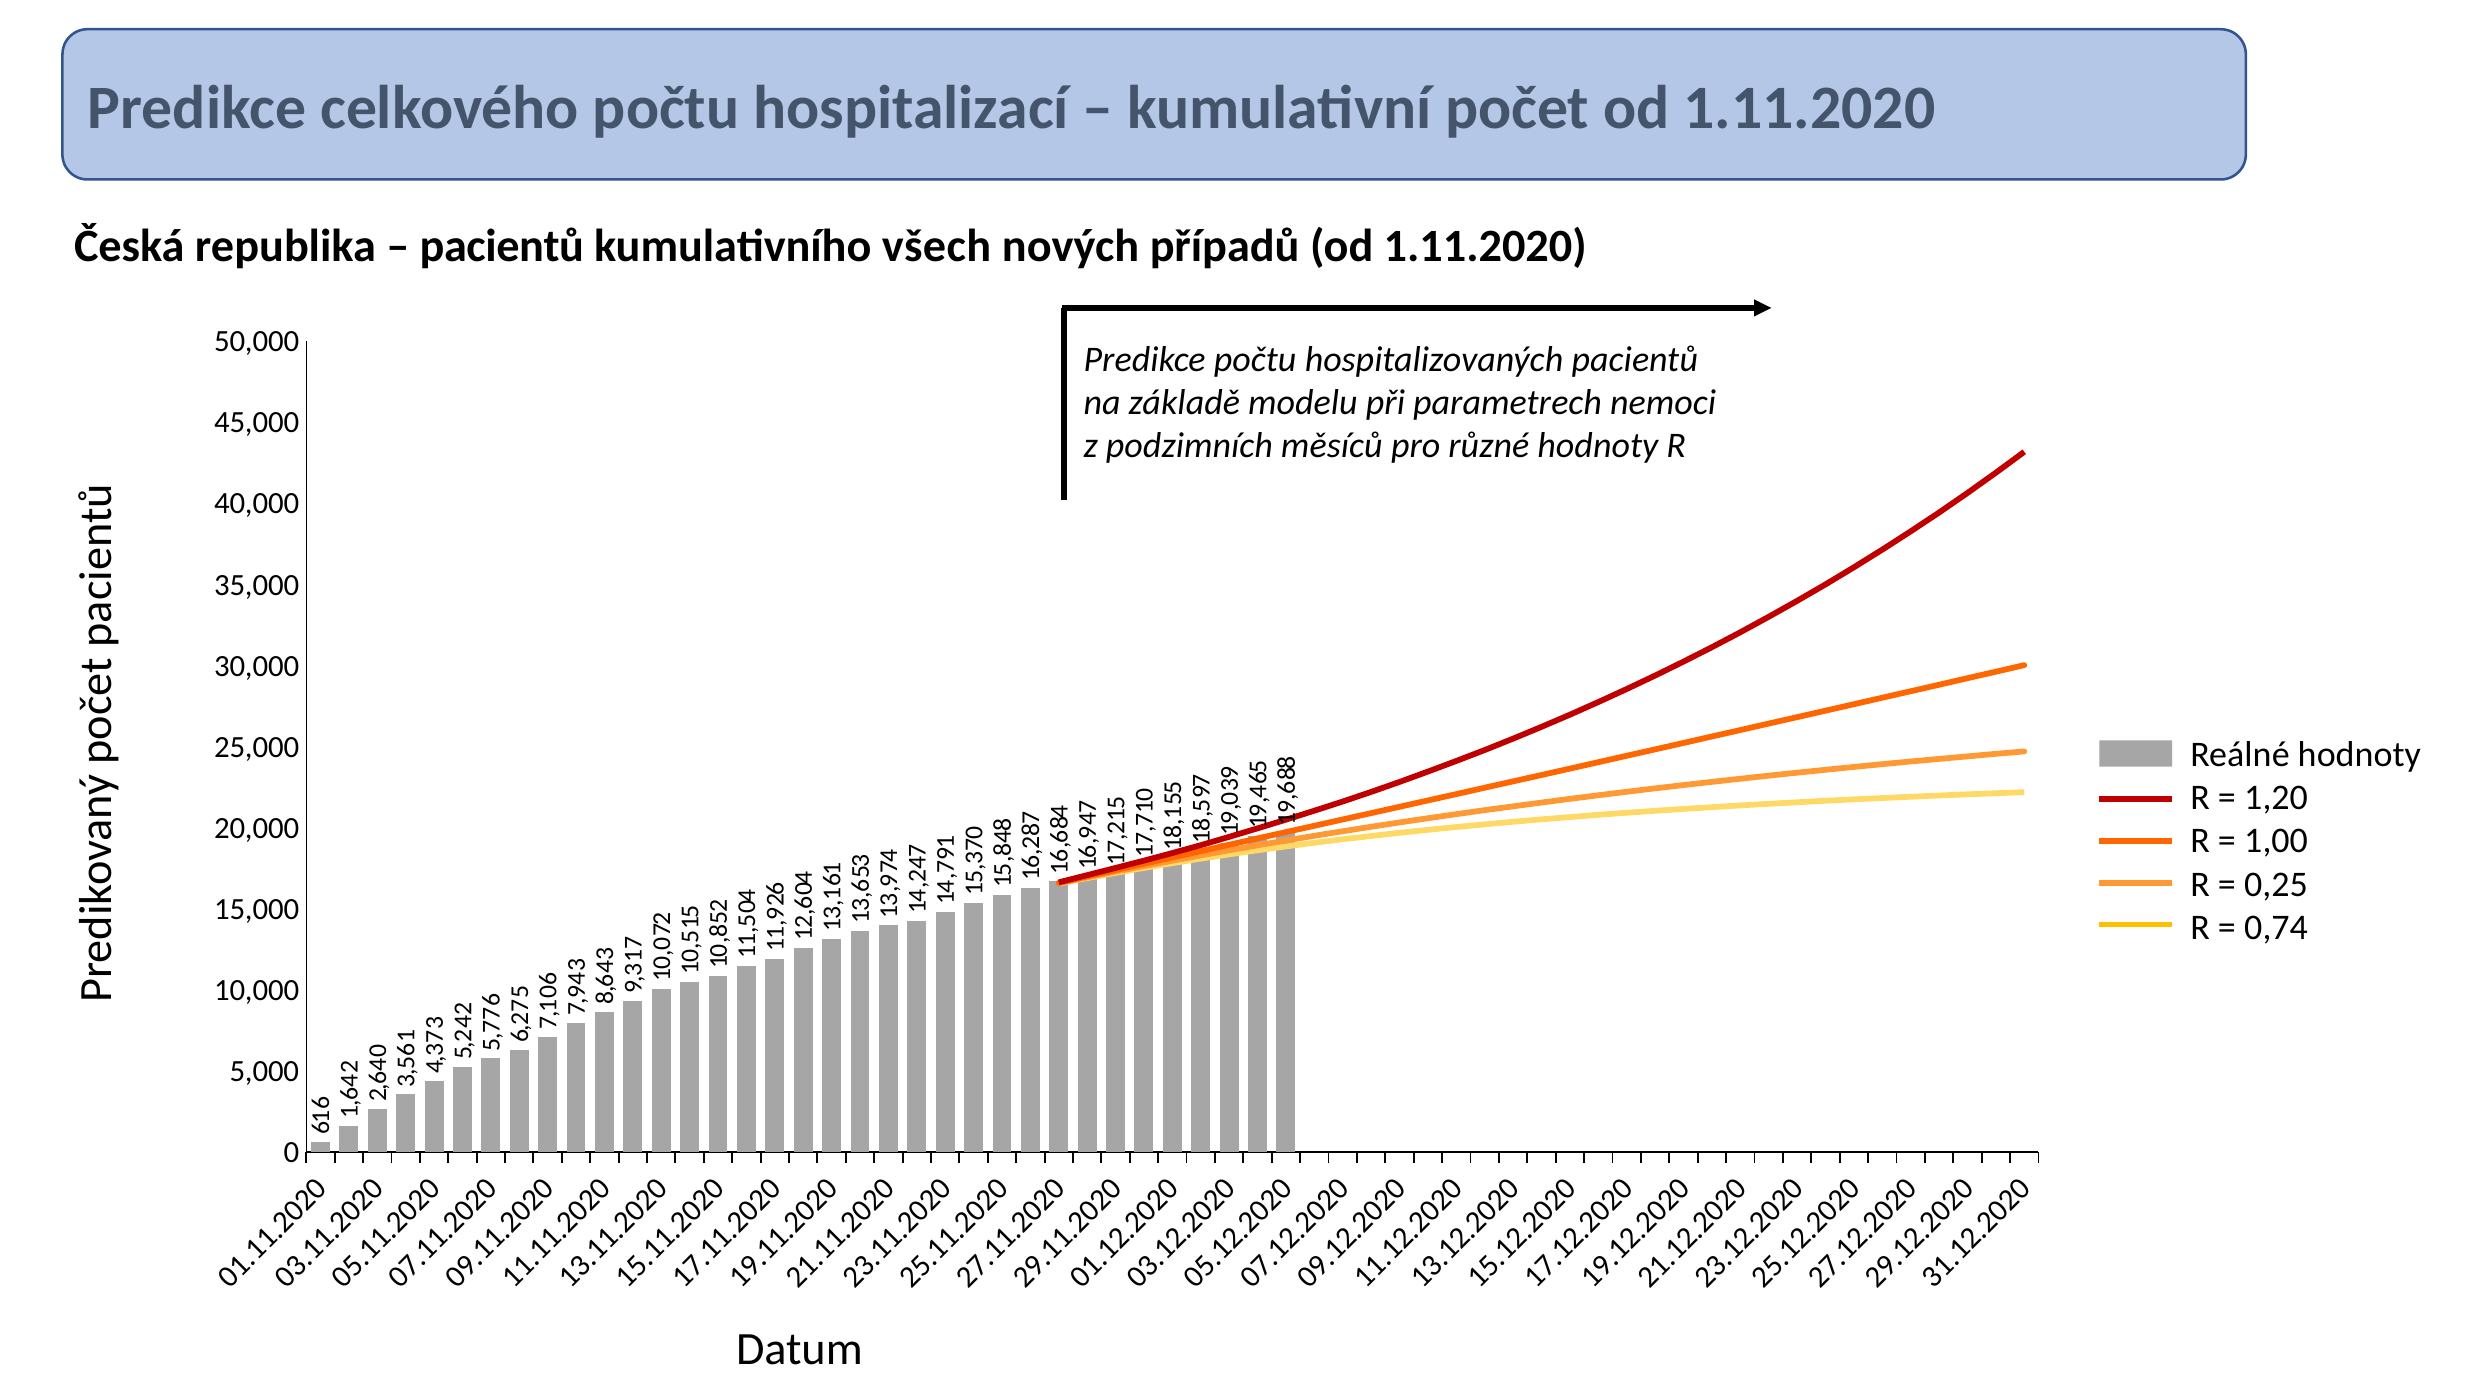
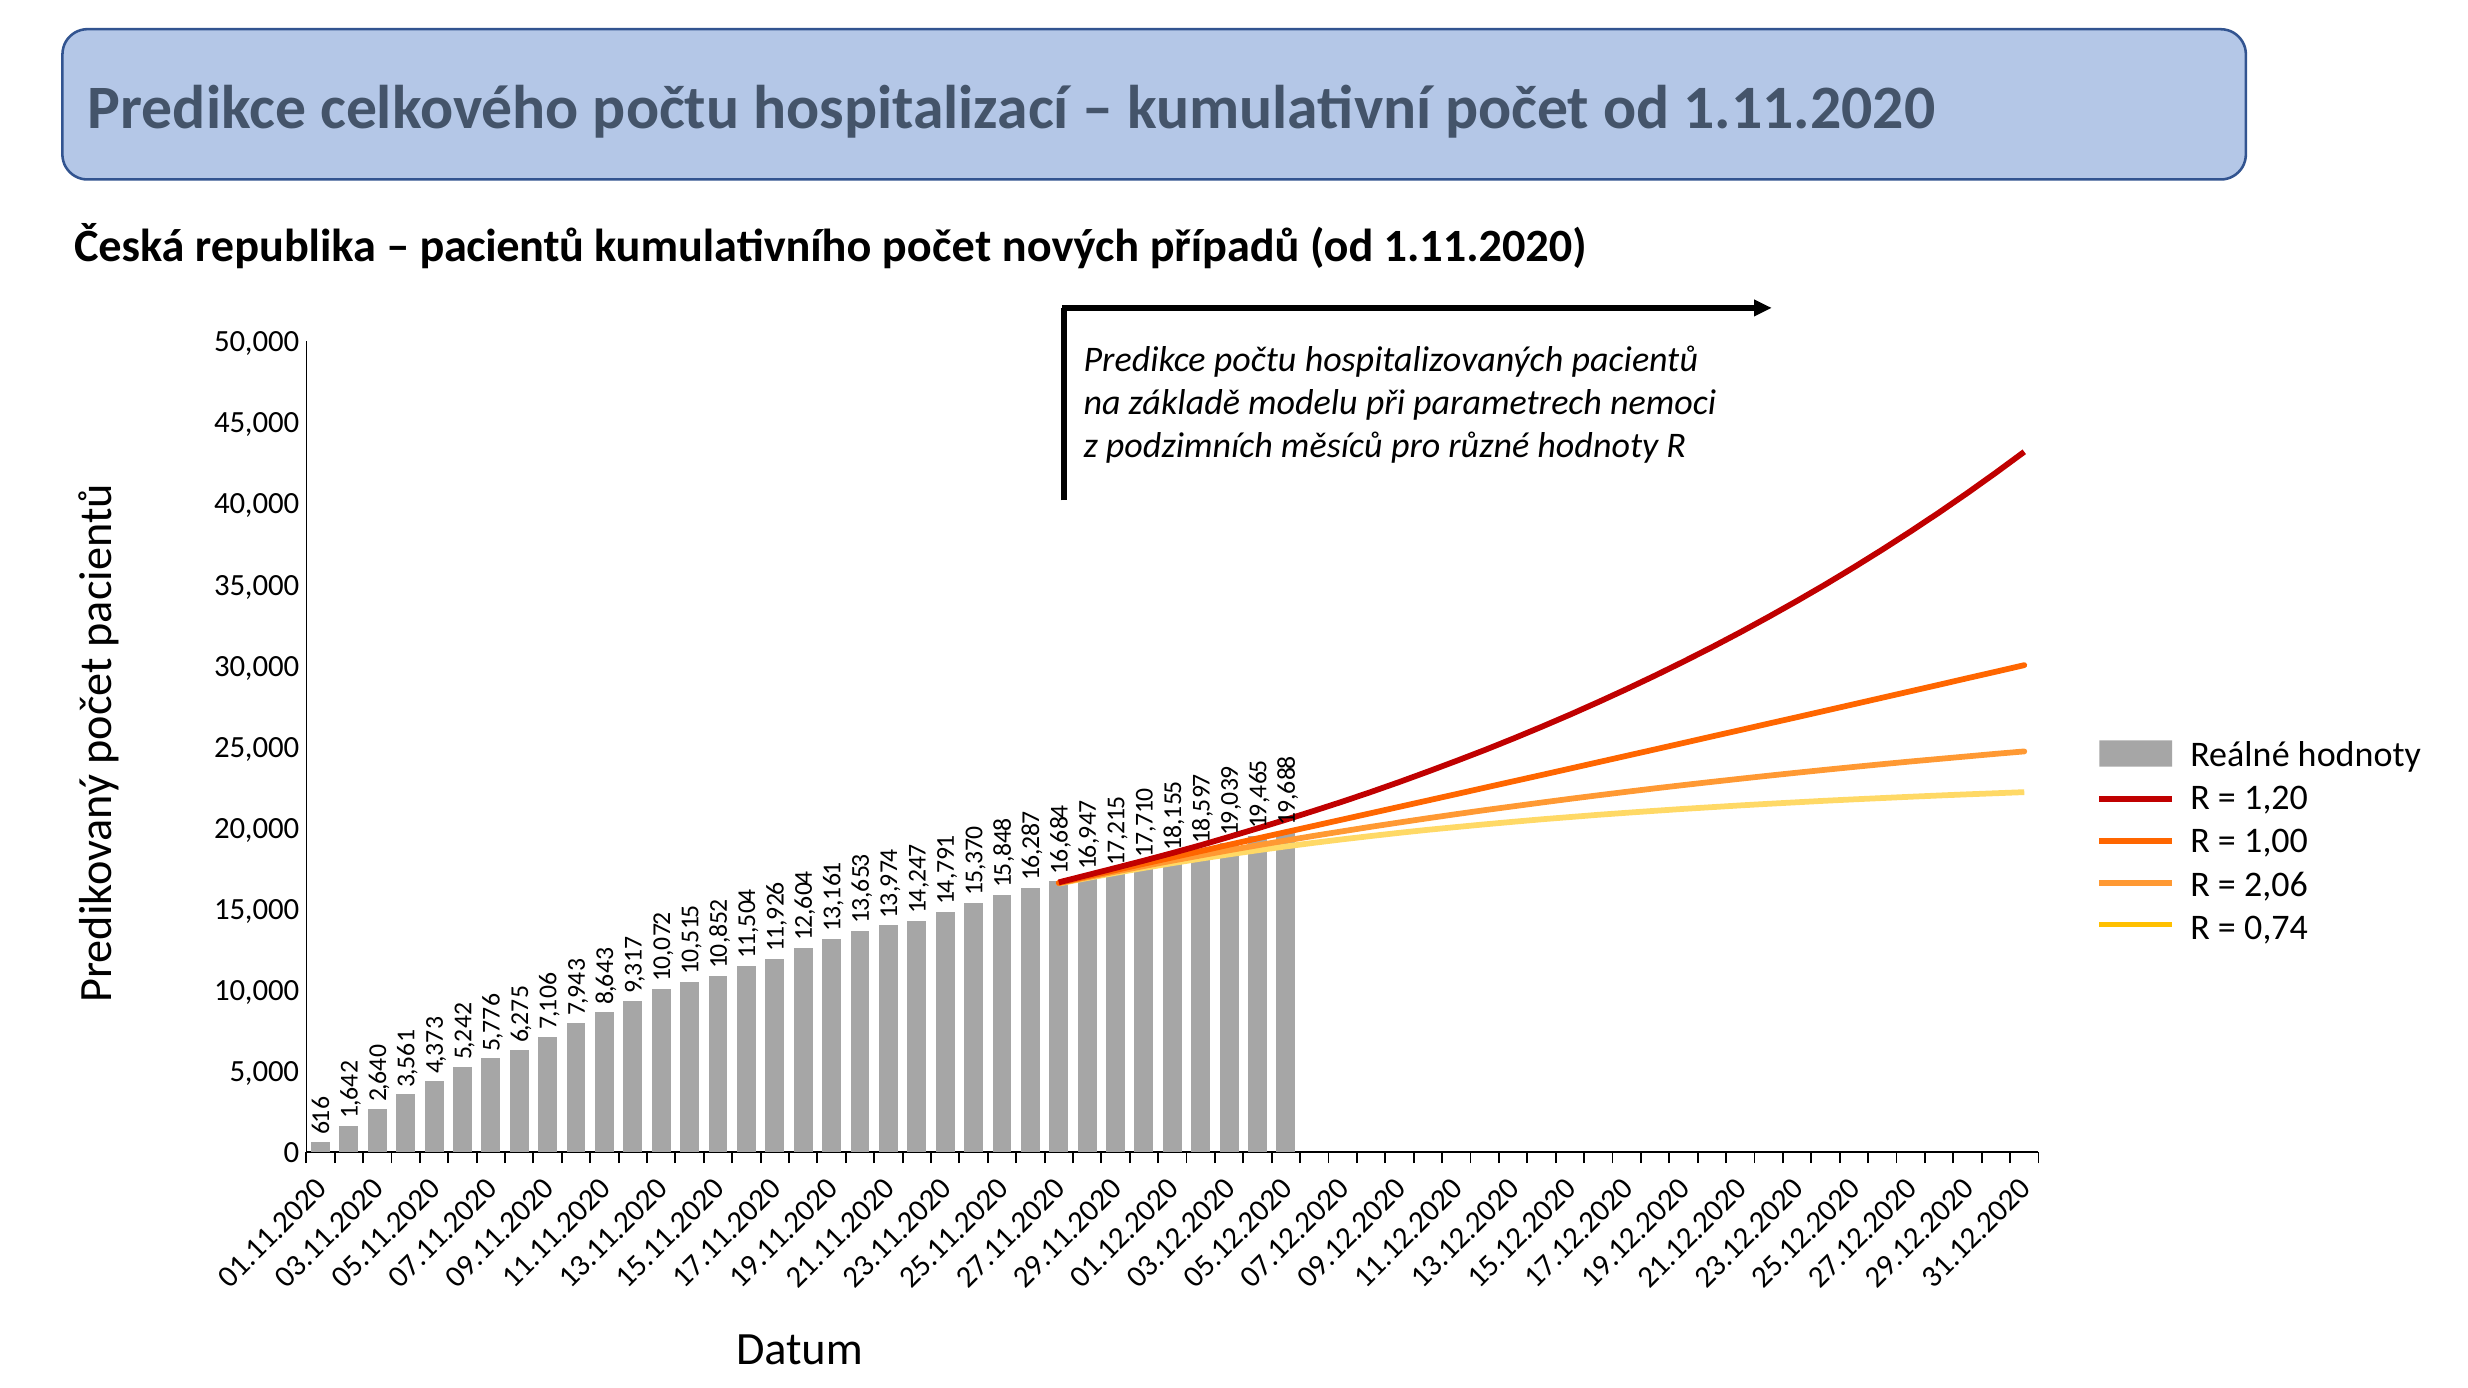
kumulativního všech: všech -> počet
0,25: 0,25 -> 2,06
